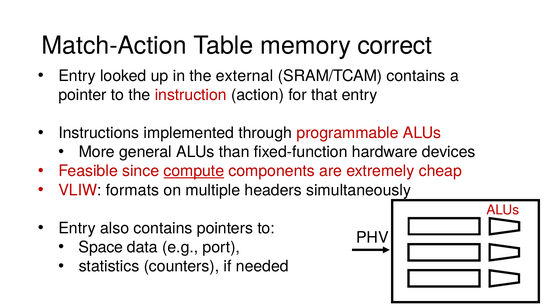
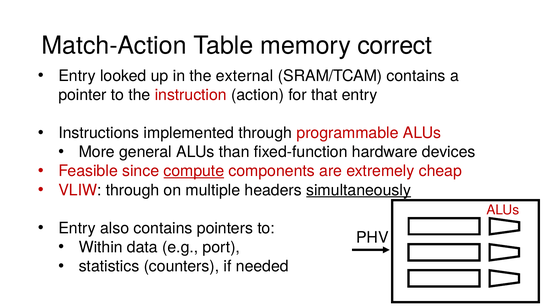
VLIW formats: formats -> through
simultaneously underline: none -> present
Space: Space -> Within
